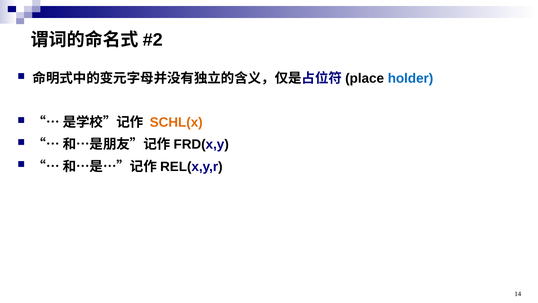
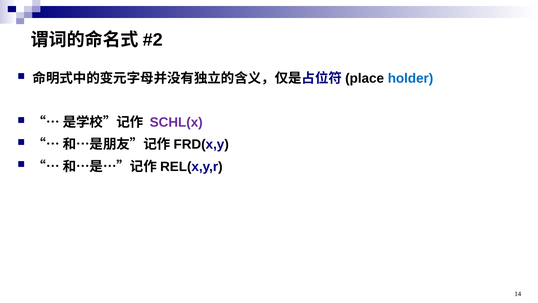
SCHL(x colour: orange -> purple
